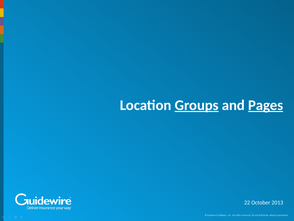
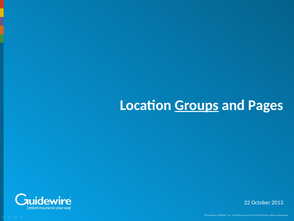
Pages underline: present -> none
